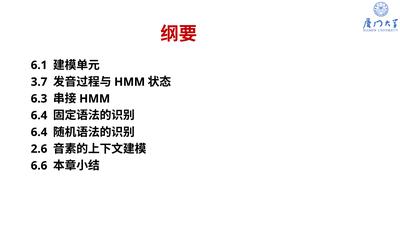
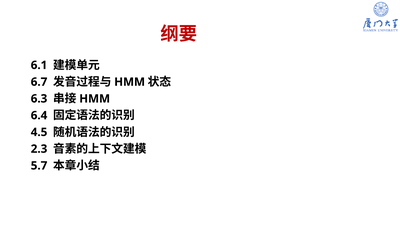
3.7: 3.7 -> 6.7
6.4 at (39, 132): 6.4 -> 4.5
2.6: 2.6 -> 2.3
6.6: 6.6 -> 5.7
